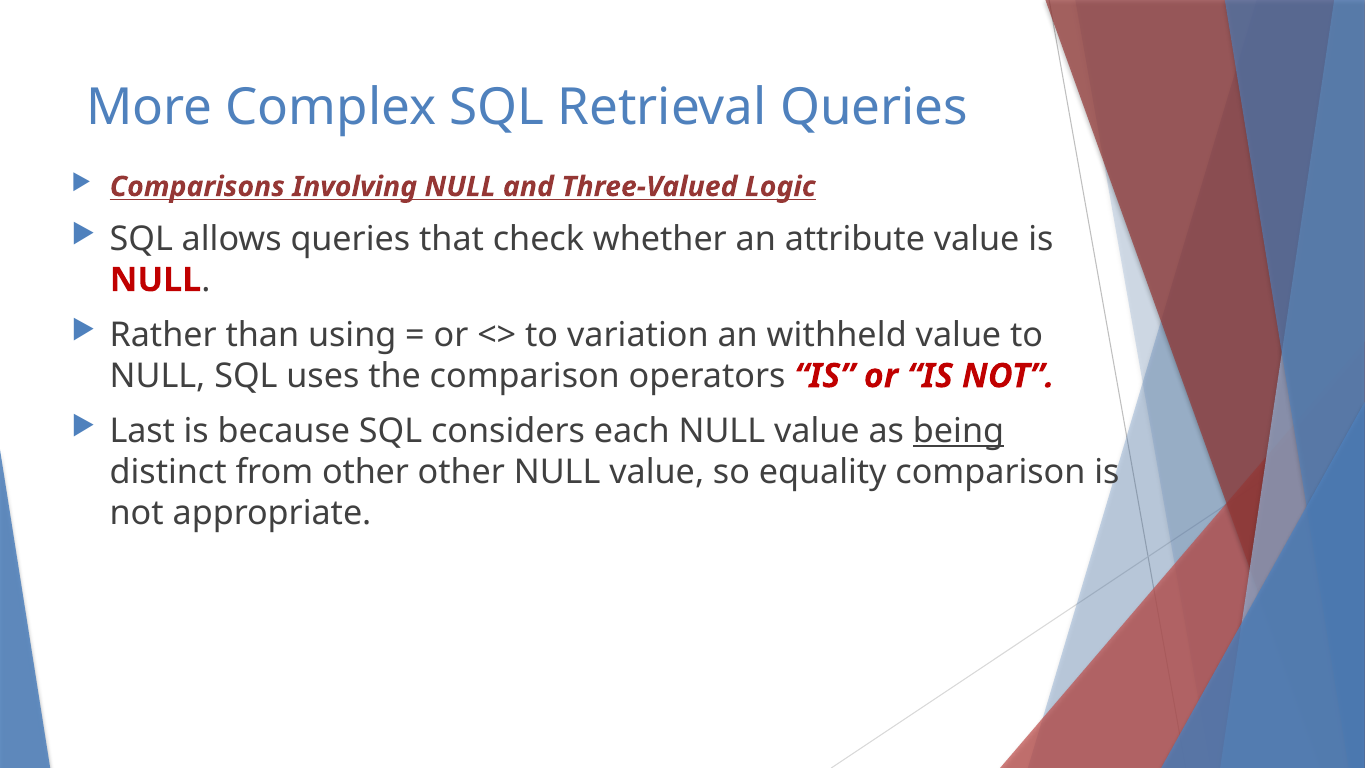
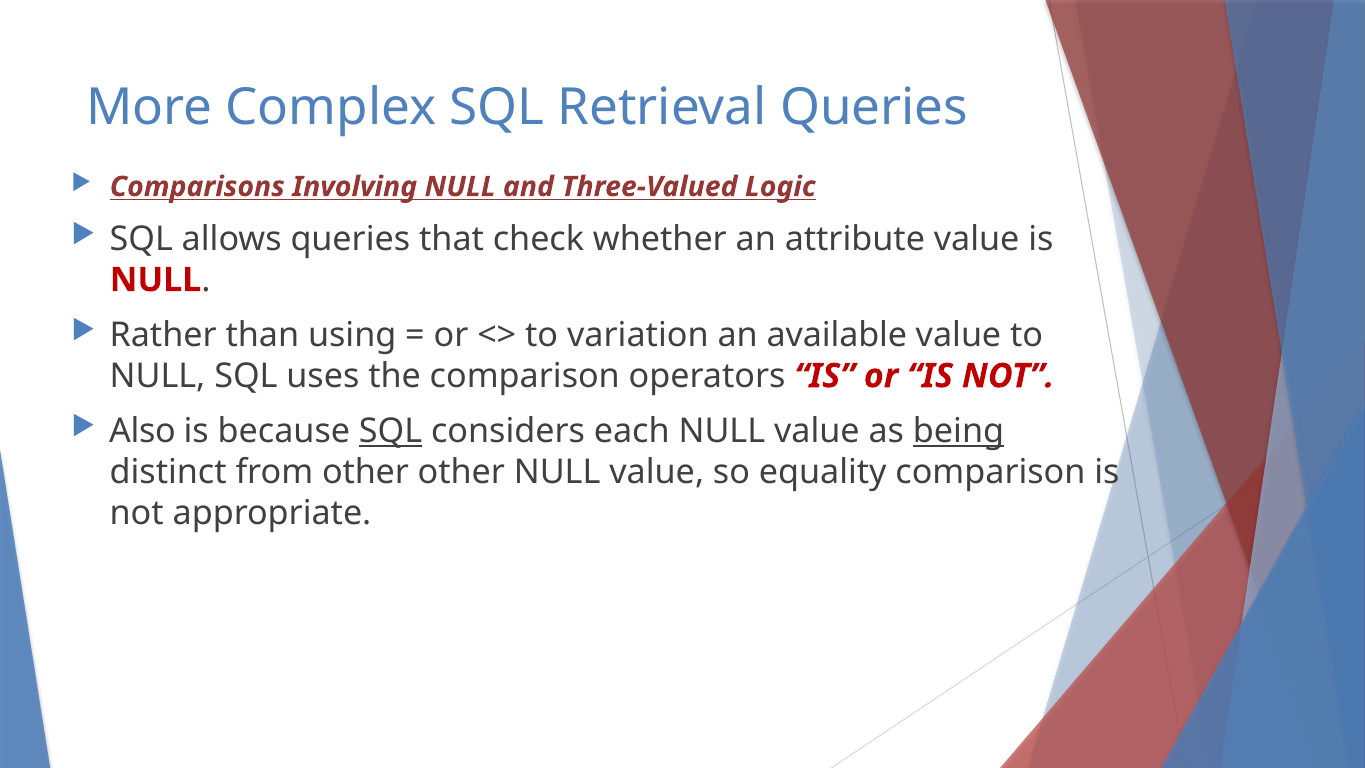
withheld: withheld -> available
Last: Last -> Also
SQL at (391, 431) underline: none -> present
